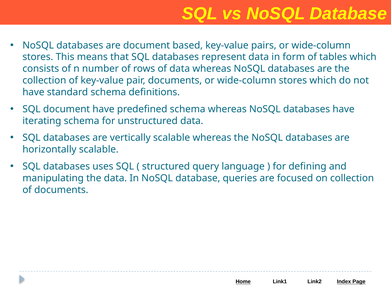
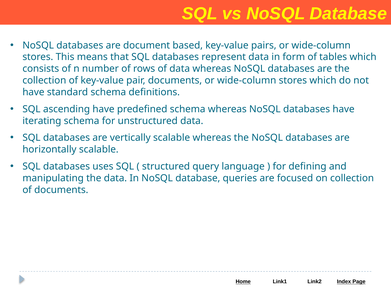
SQL document: document -> ascending
